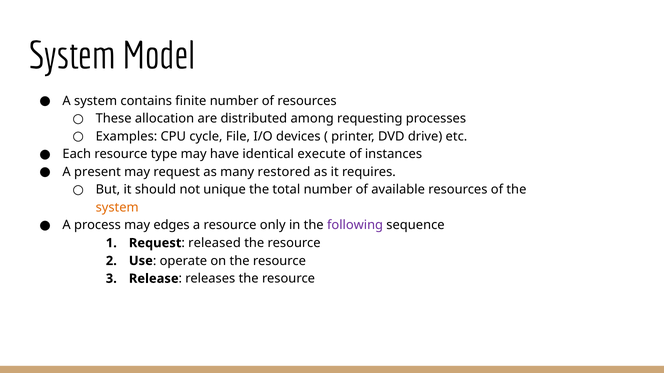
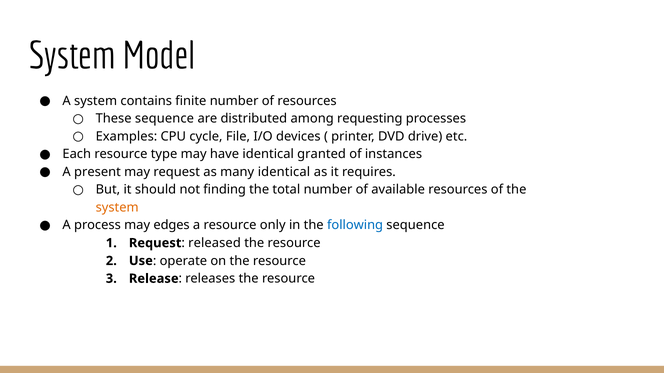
These allocation: allocation -> sequence
execute: execute -> granted
many restored: restored -> identical
unique: unique -> finding
following colour: purple -> blue
